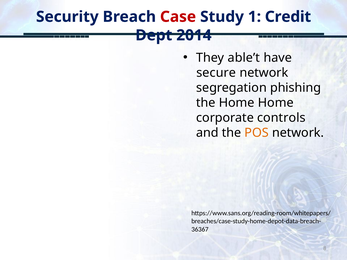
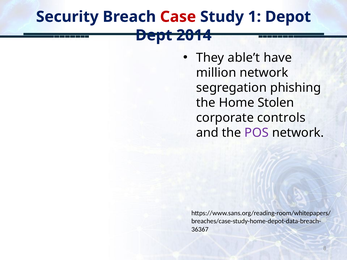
Credit: Credit -> Depot
secure: secure -> million
Home Home: Home -> Stolen
POS colour: orange -> purple
